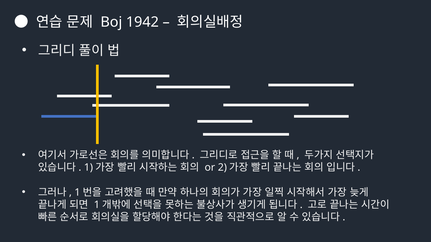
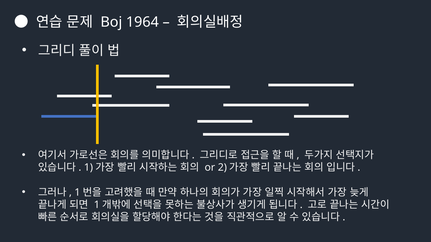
1942: 1942 -> 1964
